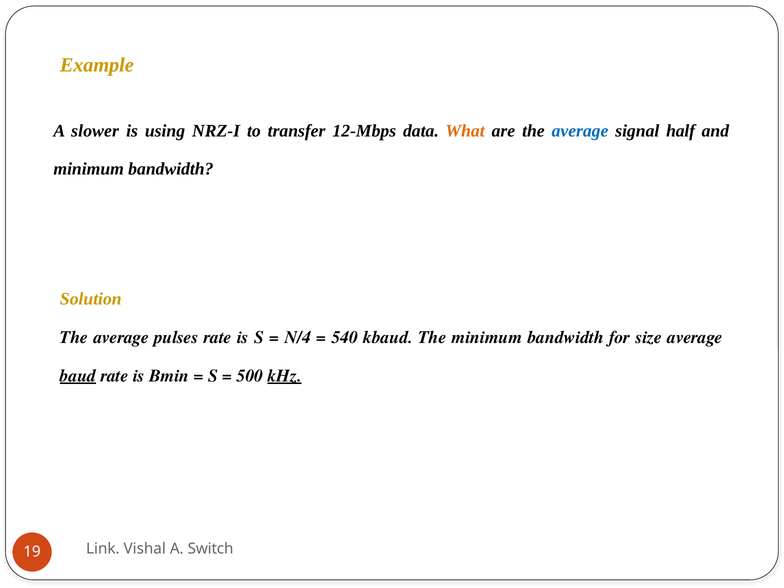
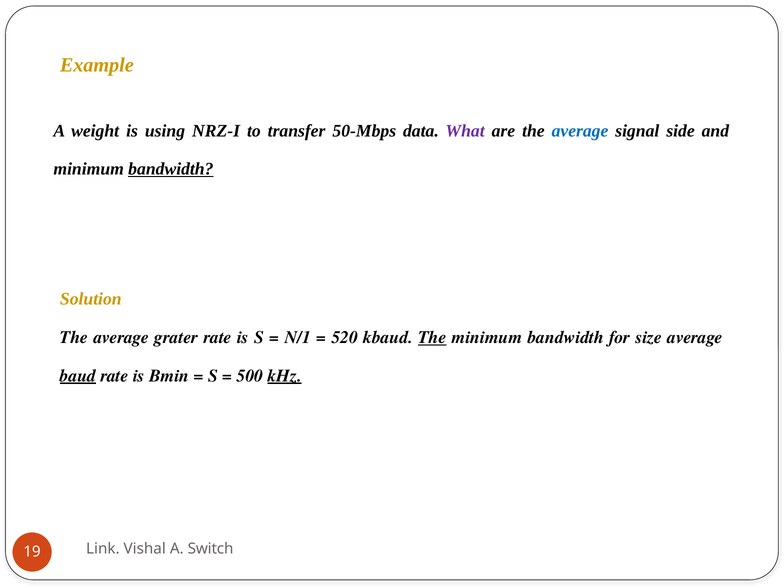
slower: slower -> weight
12-Mbps: 12-Mbps -> 50-Mbps
What colour: orange -> purple
half: half -> side
bandwidth at (171, 169) underline: none -> present
pulses: pulses -> grater
N/4: N/4 -> N/1
540: 540 -> 520
The at (432, 337) underline: none -> present
